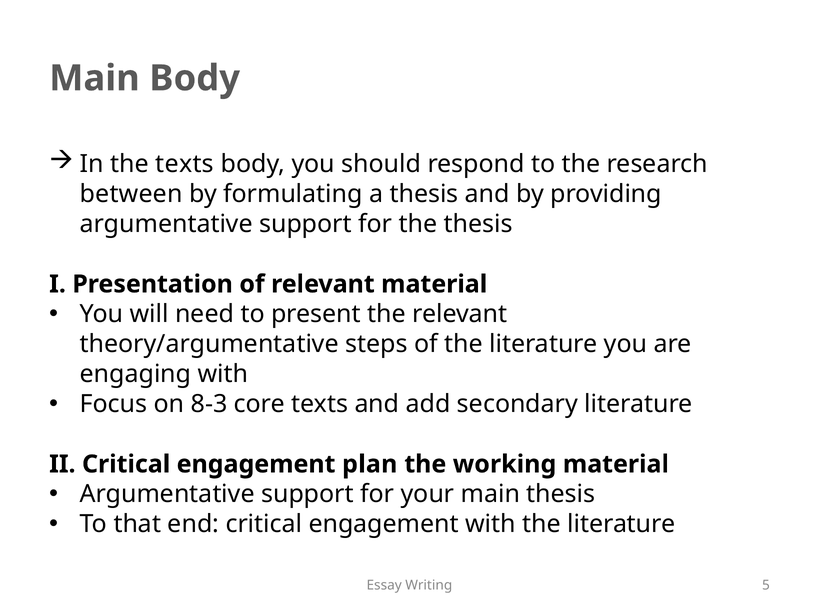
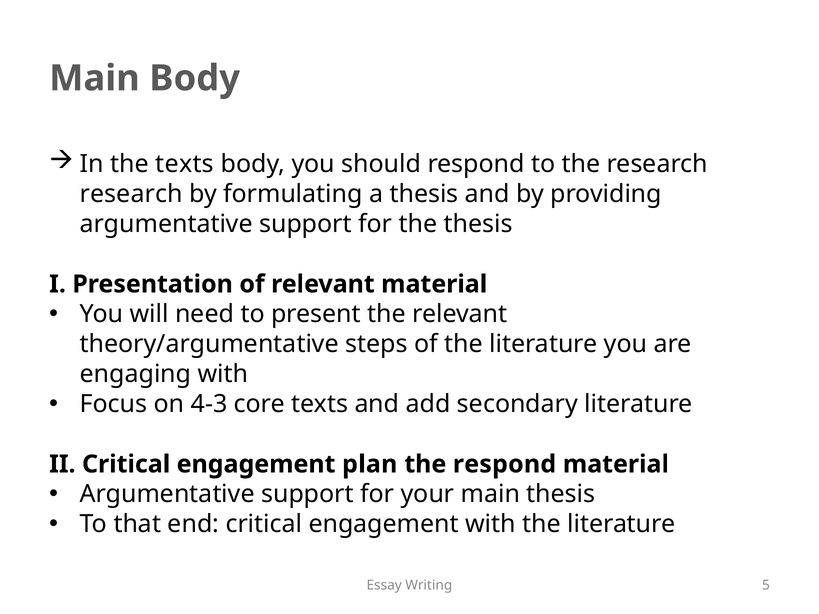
between at (131, 194): between -> research
8-3: 8-3 -> 4-3
the working: working -> respond
